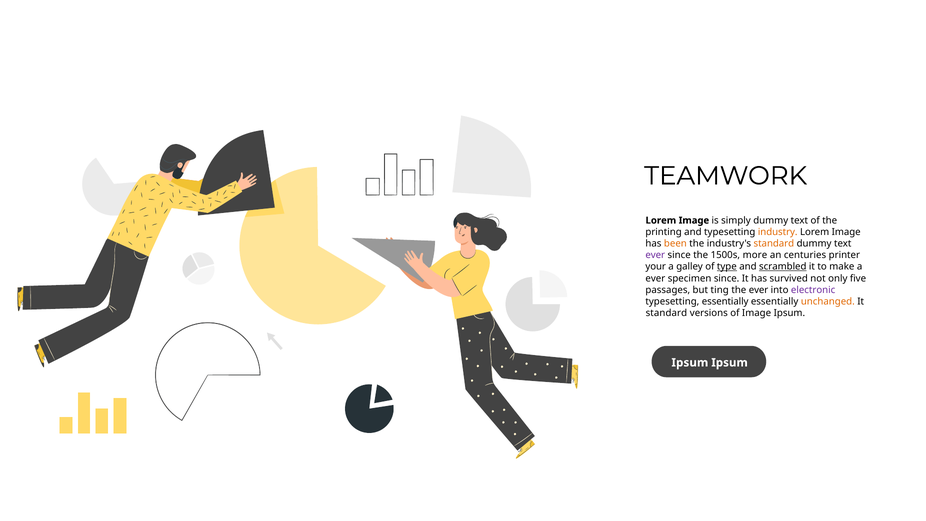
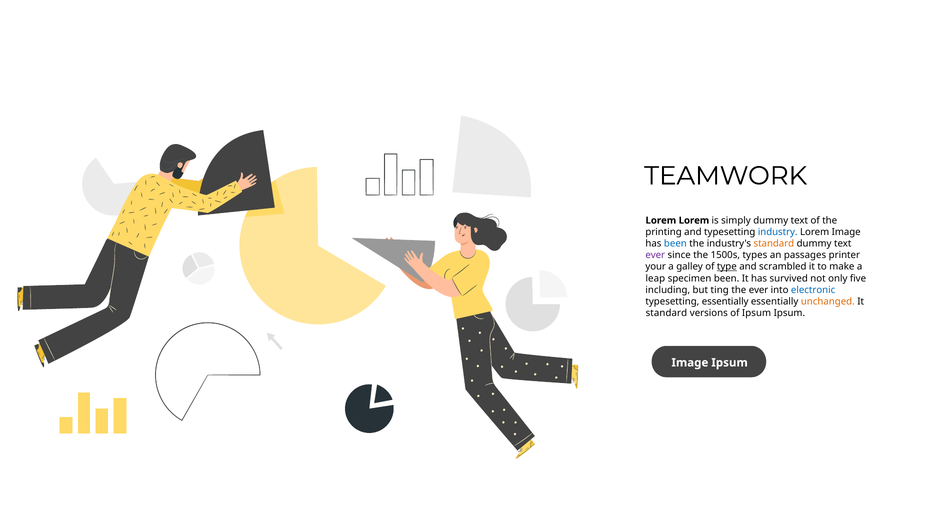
Image at (694, 220): Image -> Lorem
industry colour: orange -> blue
been at (675, 244) colour: orange -> blue
more: more -> types
centuries: centuries -> passages
scrambled underline: present -> none
ever at (655, 278): ever -> leap
specimen since: since -> been
passages: passages -> including
electronic colour: purple -> blue
of Image: Image -> Ipsum
Ipsum at (690, 363): Ipsum -> Image
